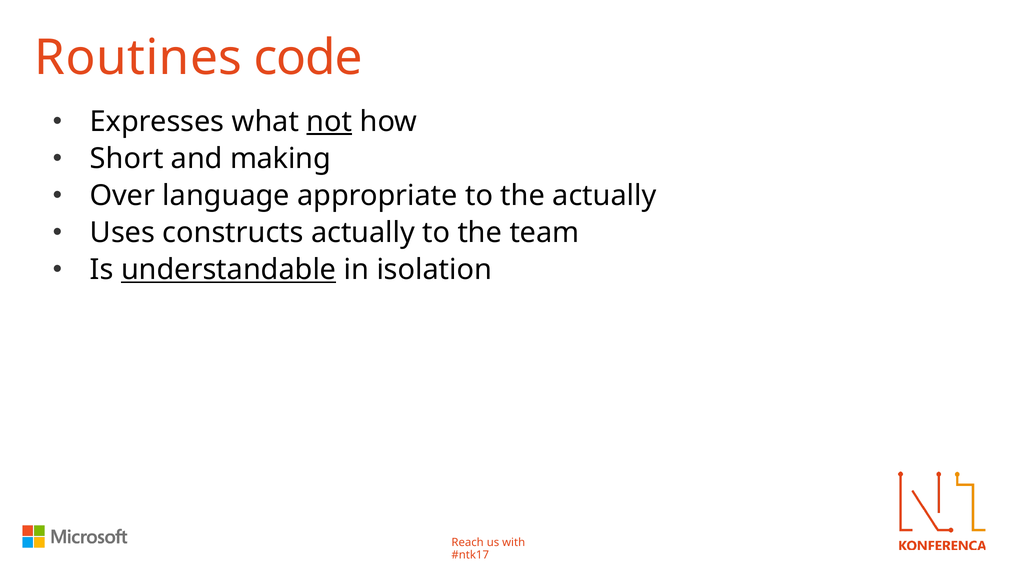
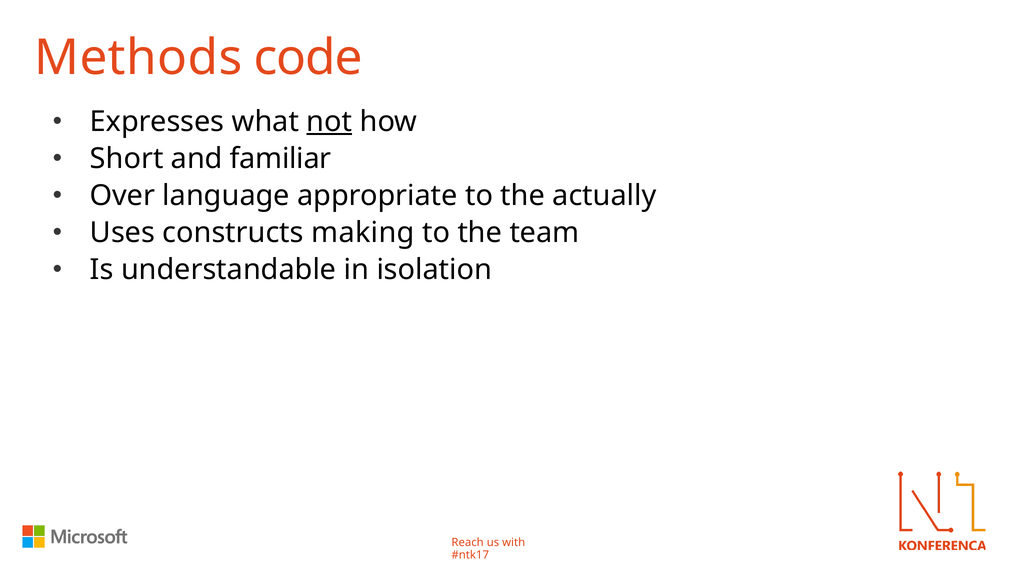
Routines: Routines -> Methods
making: making -> familiar
constructs actually: actually -> making
understandable underline: present -> none
